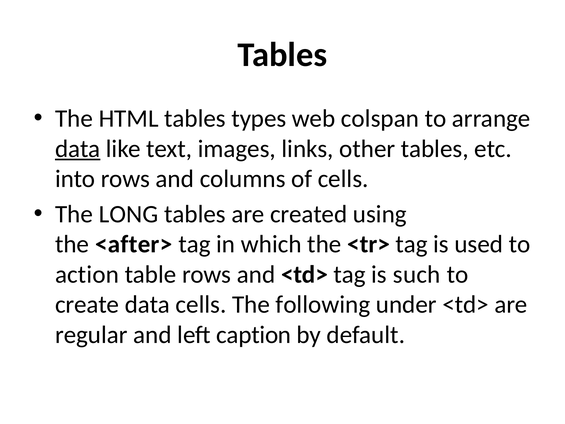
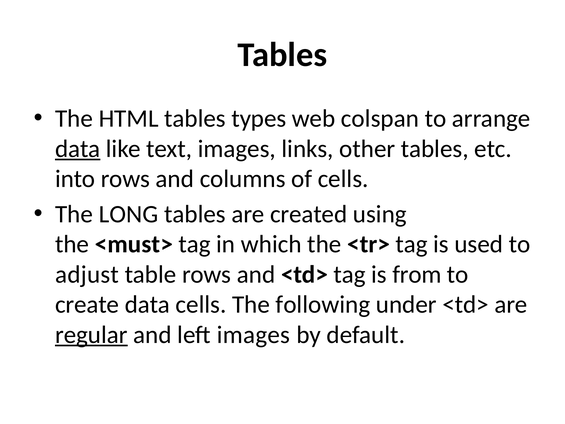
<after>: <after> -> <must>
action: action -> adjust
such: such -> from
regular underline: none -> present
left caption: caption -> images
